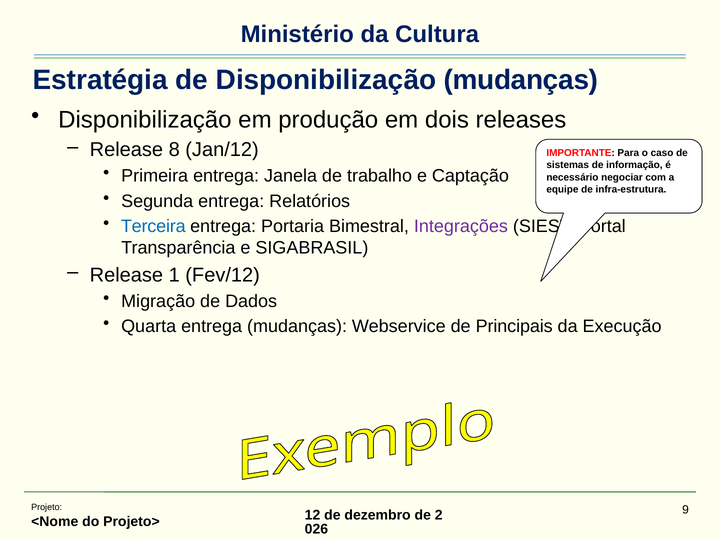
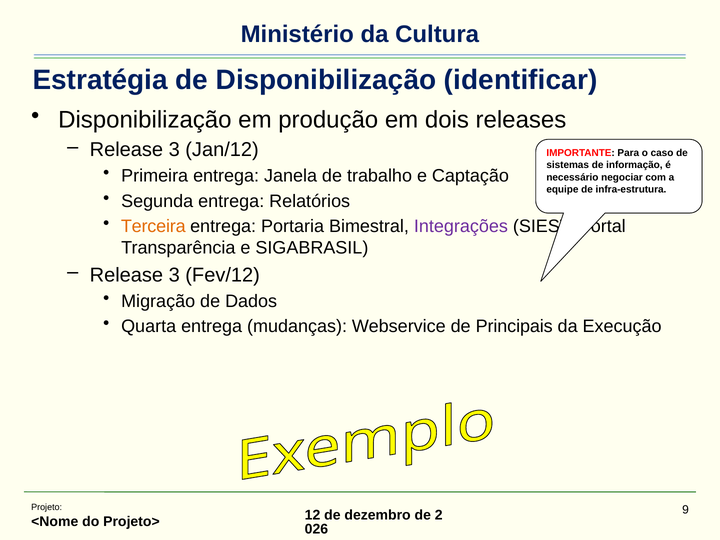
Disponibilização mudanças: mudanças -> identificar
8 at (174, 150): 8 -> 3
Terceira colour: blue -> orange
1 at (174, 275): 1 -> 3
